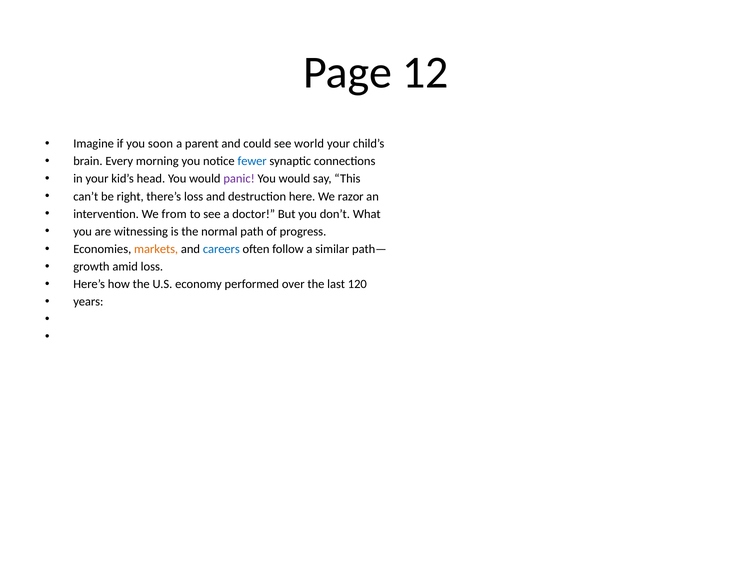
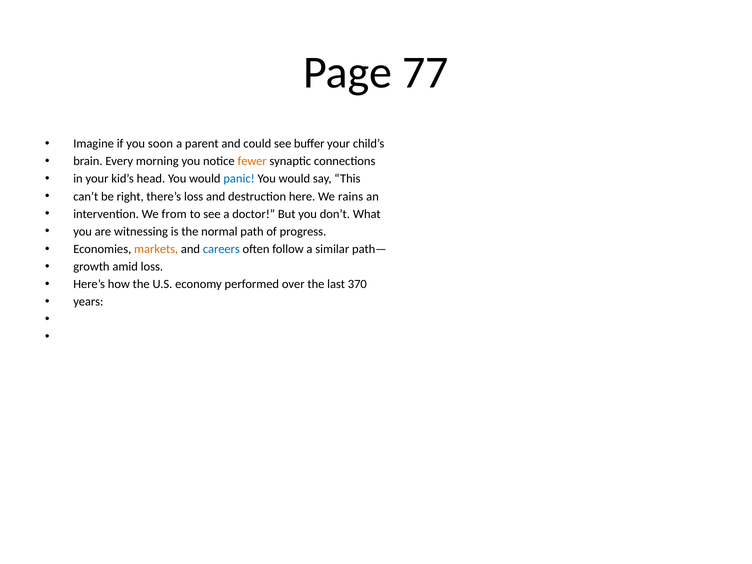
12: 12 -> 77
world: world -> buﬀer
fewer colour: blue -> orange
panic colour: purple -> blue
razor: razor -> rains
120: 120 -> 370
